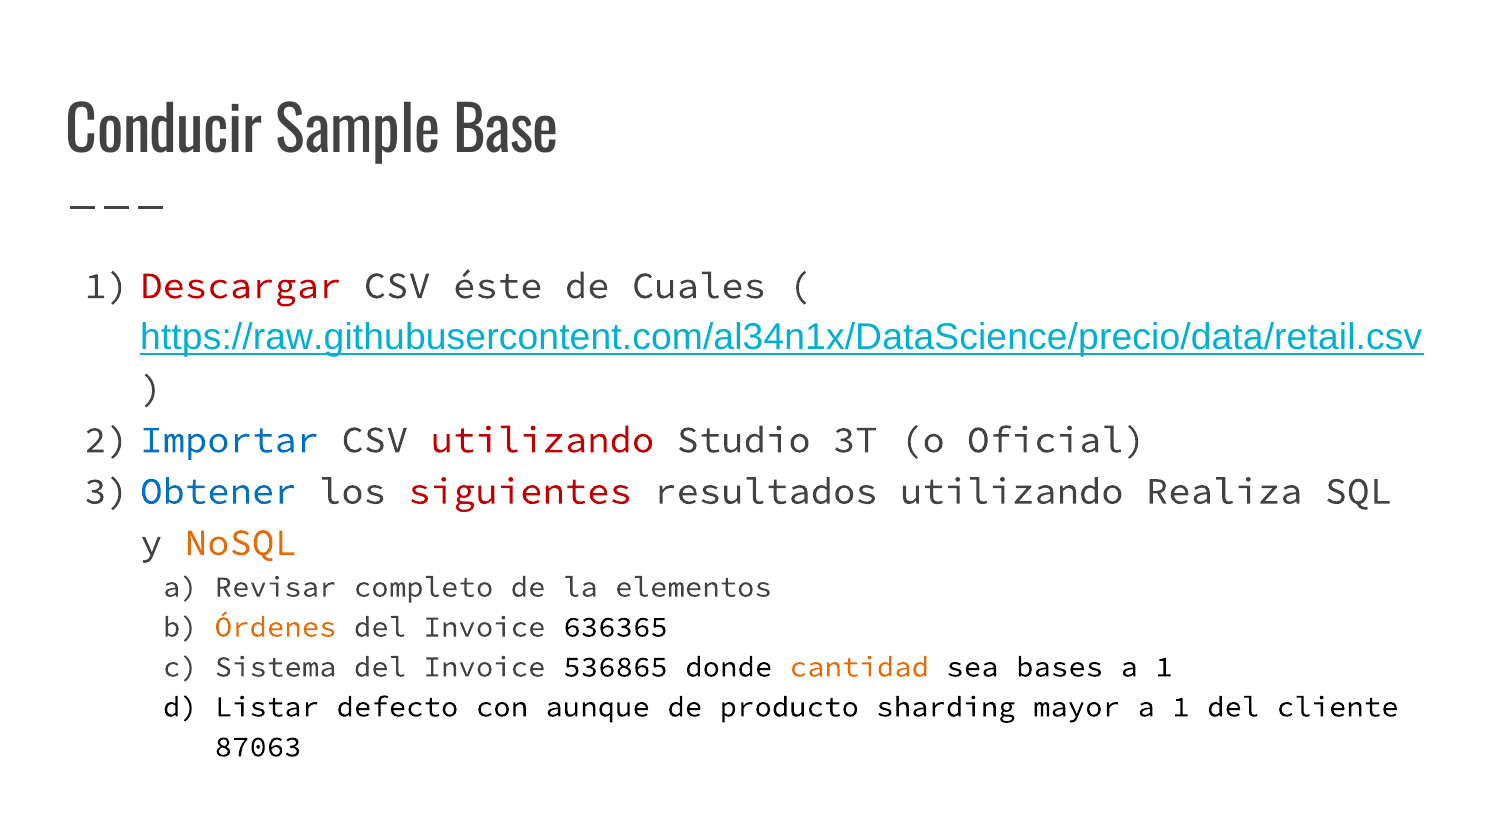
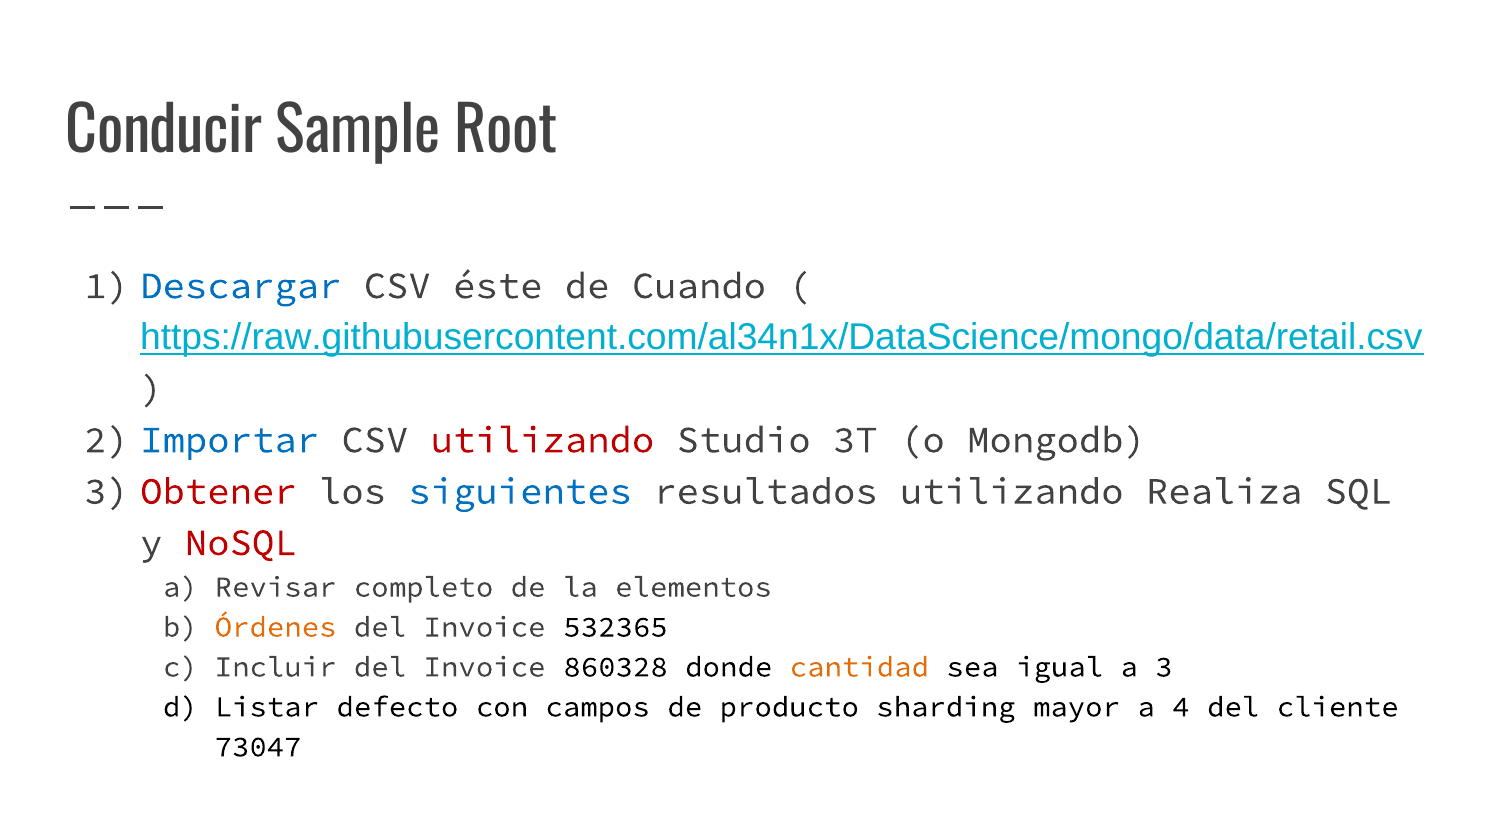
Base: Base -> Root
Descargar colour: red -> blue
Cuales: Cuales -> Cuando
https://raw.githubusercontent.com/al34n1x/DataScience/precio/data/retail.csv: https://raw.githubusercontent.com/al34n1x/DataScience/precio/data/retail.csv -> https://raw.githubusercontent.com/al34n1x/DataScience/mongo/data/retail.csv
Oficial: Oficial -> Mongodb
Obtener colour: blue -> red
siguientes colour: red -> blue
NoSQL colour: orange -> red
636365: 636365 -> 532365
Sistema: Sistema -> Incluir
536865: 536865 -> 860328
bases: bases -> igual
1 at (1164, 667): 1 -> 3
aunque: aunque -> campos
mayor a 1: 1 -> 4
87063: 87063 -> 73047
